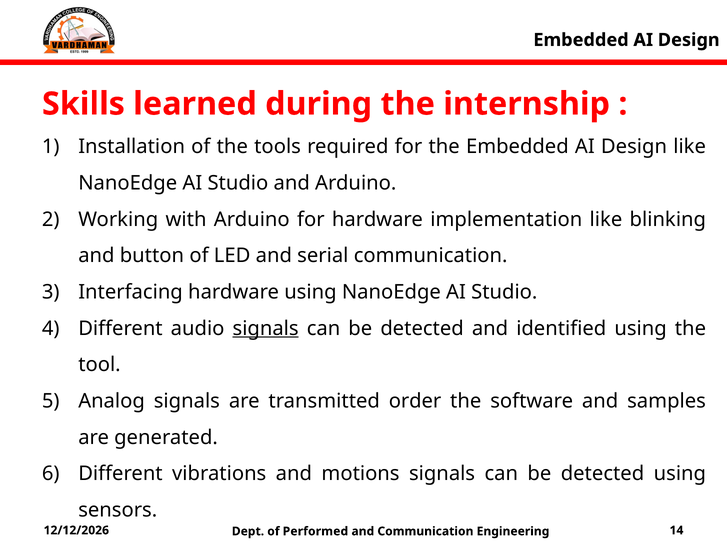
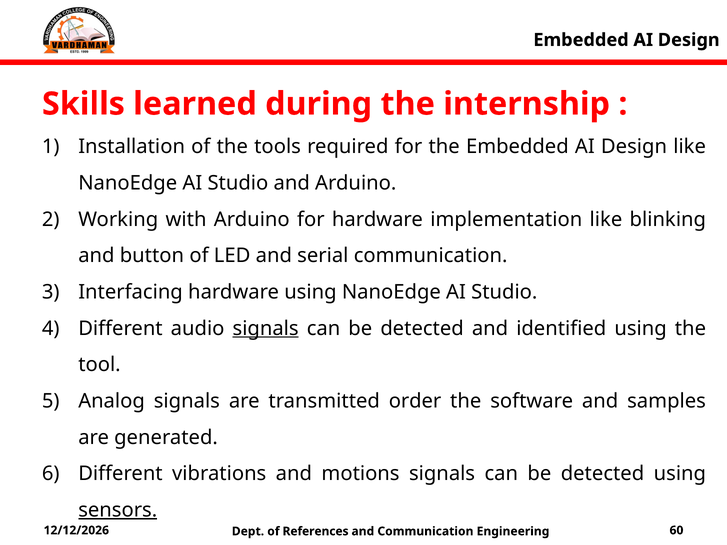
sensors underline: none -> present
14: 14 -> 60
Performed: Performed -> References
